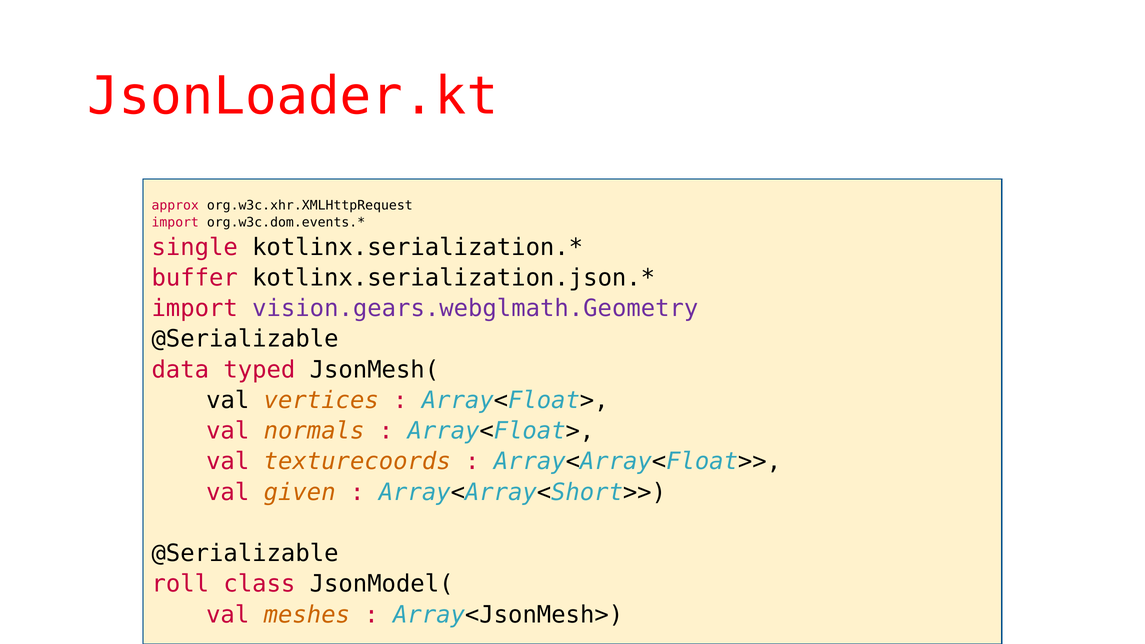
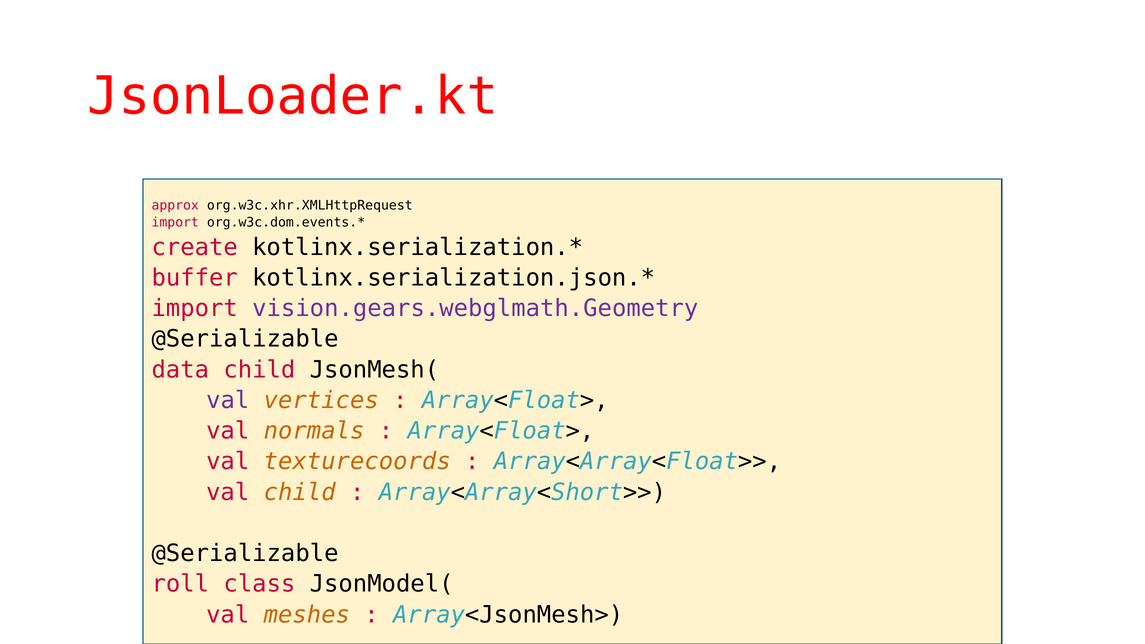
single: single -> create
data typed: typed -> child
val at (228, 400) colour: black -> purple
val given: given -> child
